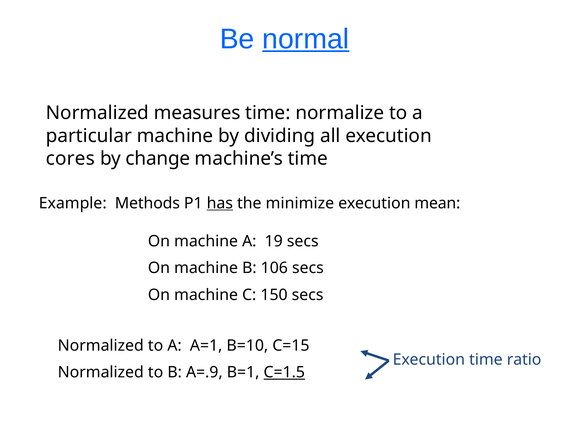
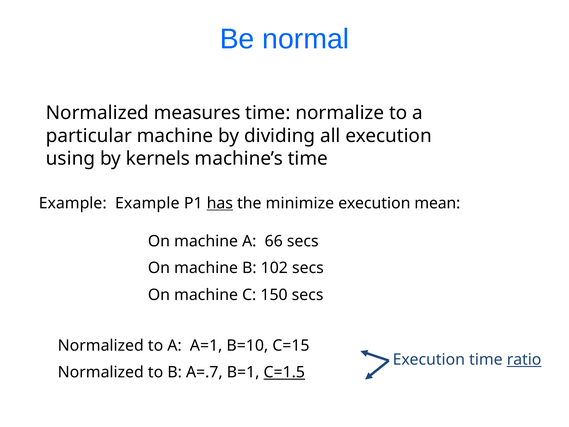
normal underline: present -> none
cores: cores -> using
change: change -> kernels
Example Methods: Methods -> Example
19: 19 -> 66
106: 106 -> 102
ratio underline: none -> present
A=.9: A=.9 -> A=.7
